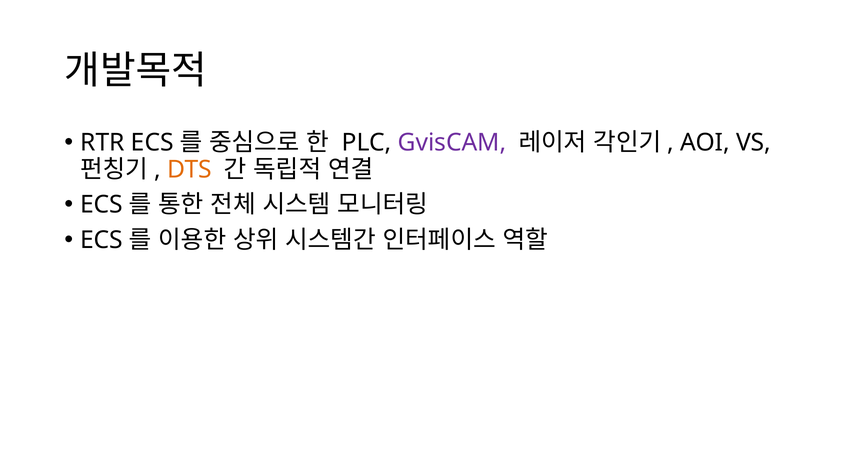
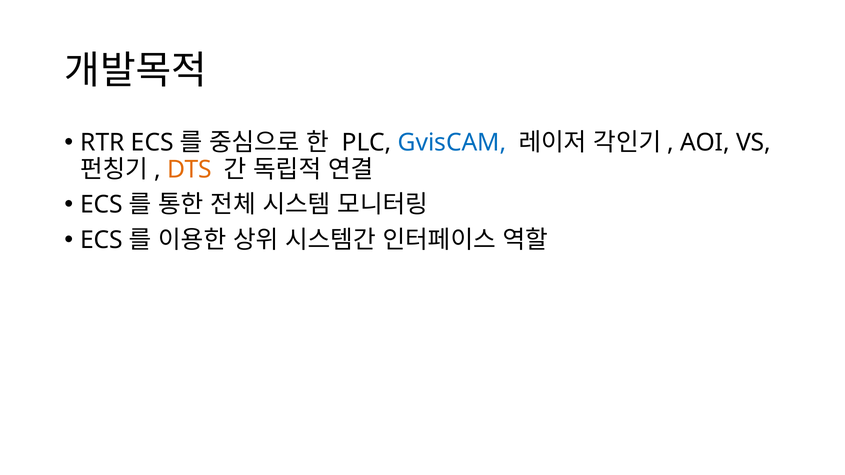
GvisCAM colour: purple -> blue
